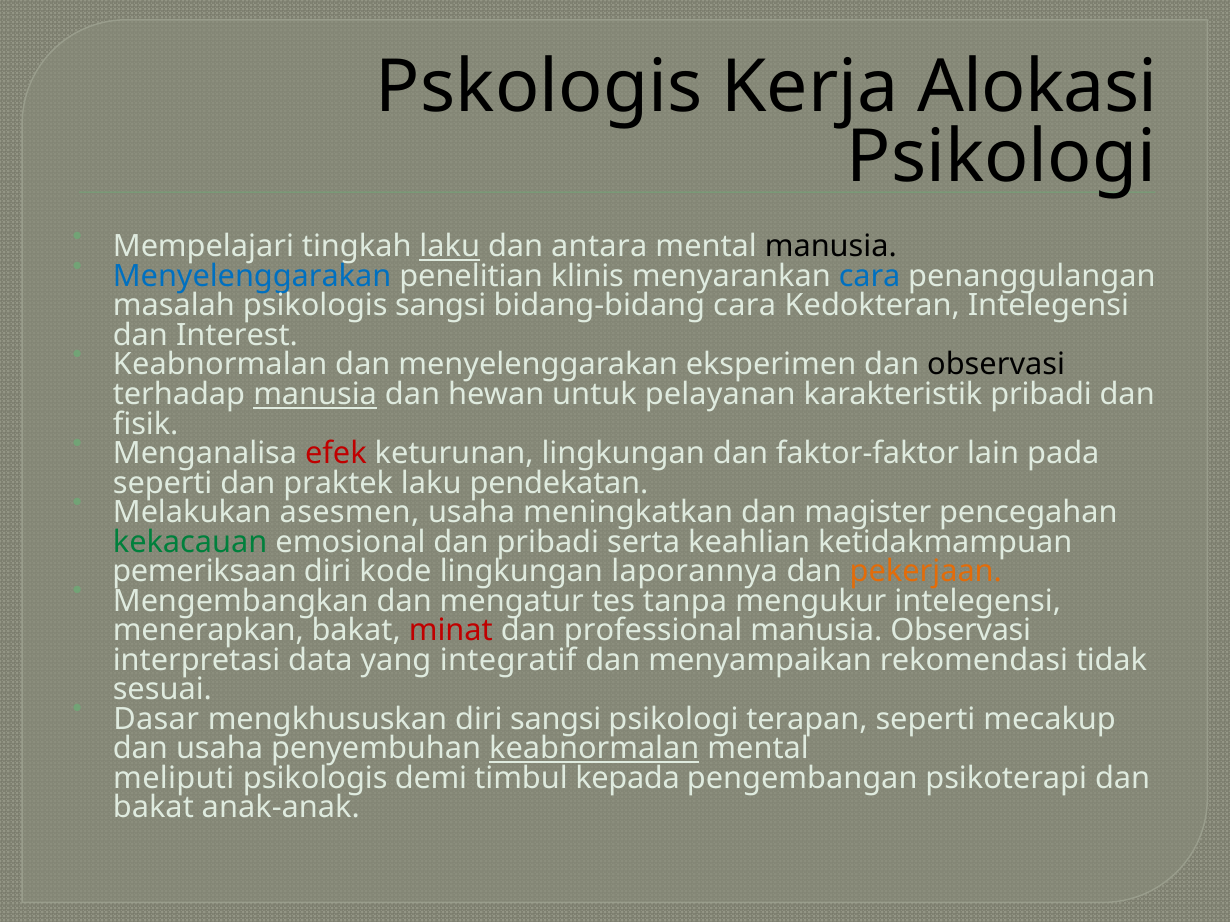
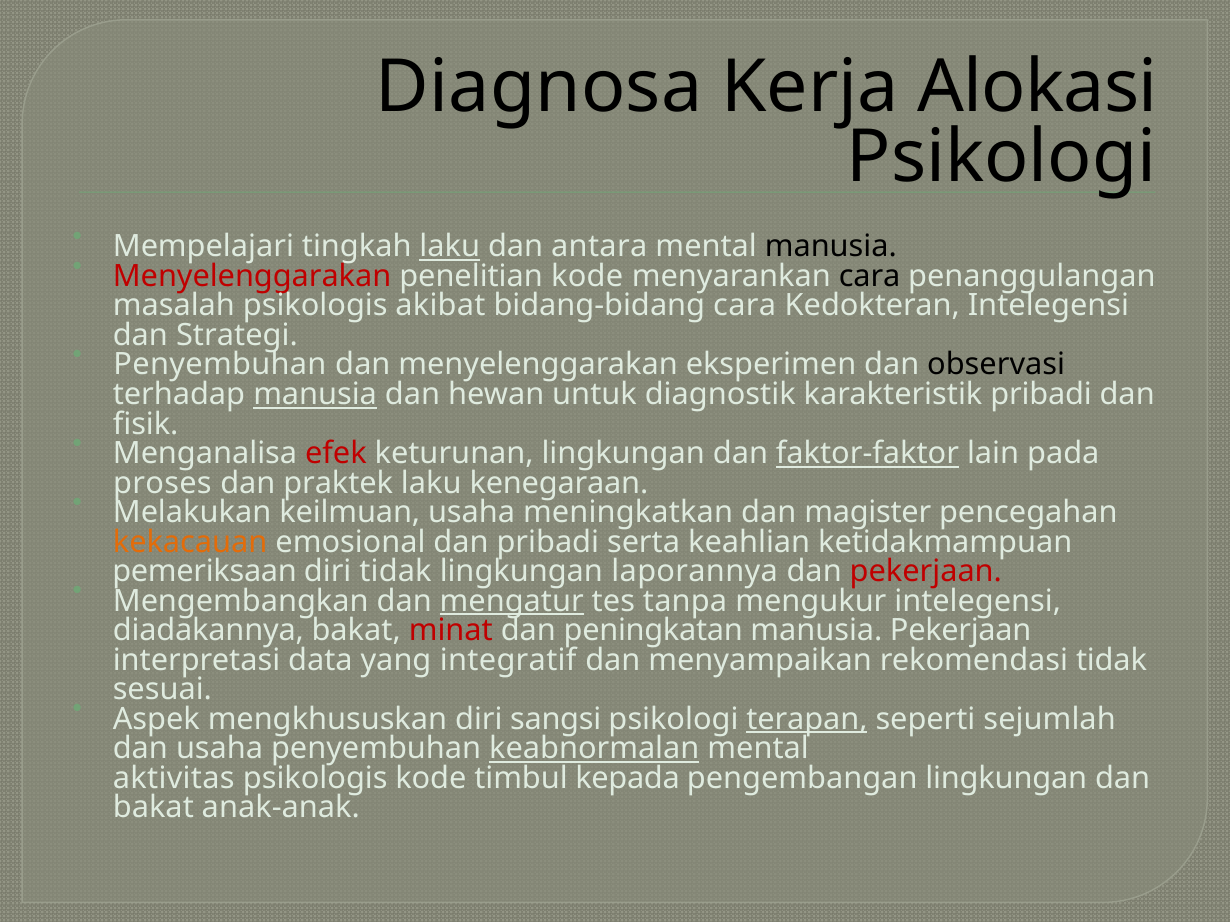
Pskologis: Pskologis -> Diagnosa
Menyelenggarakan at (252, 276) colour: blue -> red
penelitian klinis: klinis -> kode
cara at (870, 276) colour: blue -> black
psikologis sangsi: sangsi -> akibat
Interest: Interest -> Strategi
Keabnormalan at (220, 365): Keabnormalan -> Penyembuhan
pelayanan: pelayanan -> diagnostik
faktor-faktor underline: none -> present
seperti at (163, 483): seperti -> proses
pendekatan: pendekatan -> kenegaraan
asesmen: asesmen -> keilmuan
kekacauan colour: green -> orange
diri kode: kode -> tidak
pekerjaan at (926, 572) colour: orange -> red
mengatur underline: none -> present
menerapkan: menerapkan -> diadakannya
professional: professional -> peningkatan
manusia Observasi: Observasi -> Pekerjaan
Dasar: Dasar -> Aspek
terapan underline: none -> present
mecakup: mecakup -> sejumlah
meliputi: meliputi -> aktivitas
psikologis demi: demi -> kode
pengembangan psikoterapi: psikoterapi -> lingkungan
